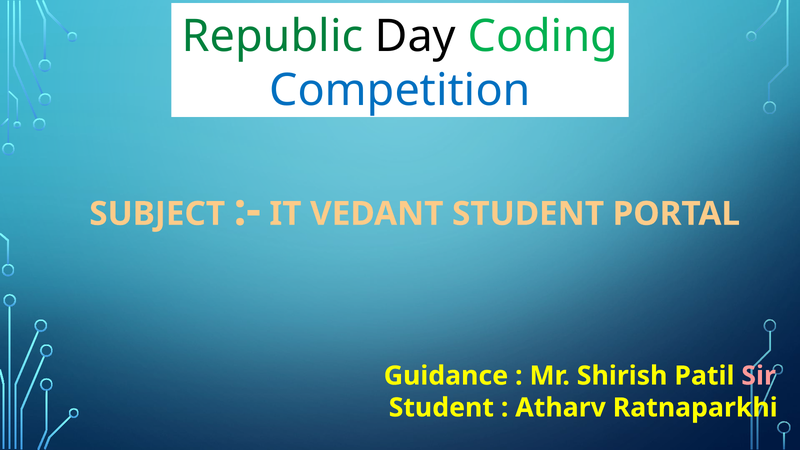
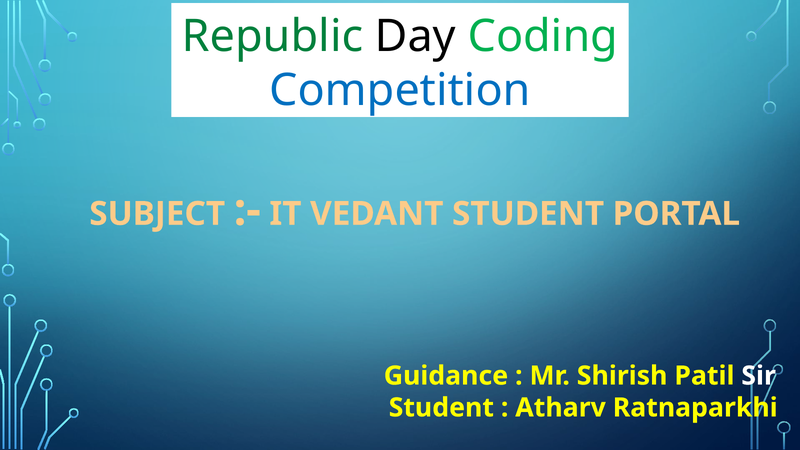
Sir colour: pink -> white
